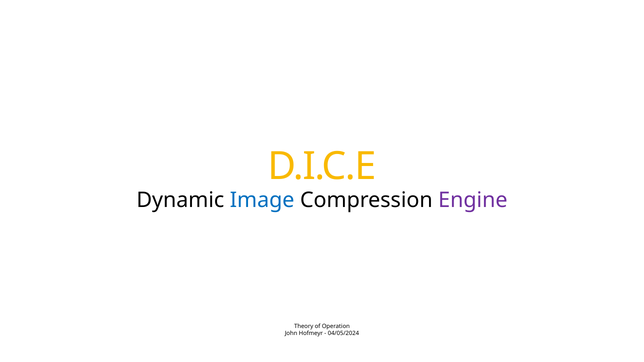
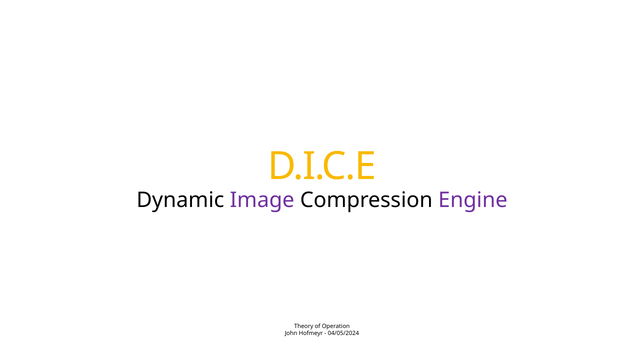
Image colour: blue -> purple
